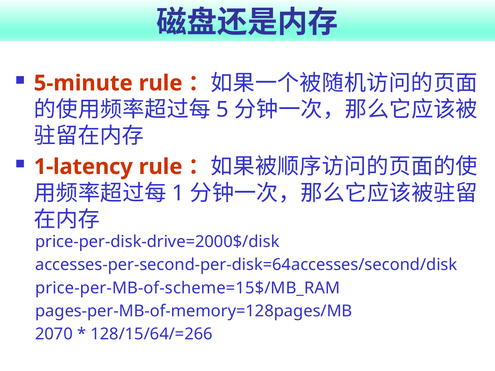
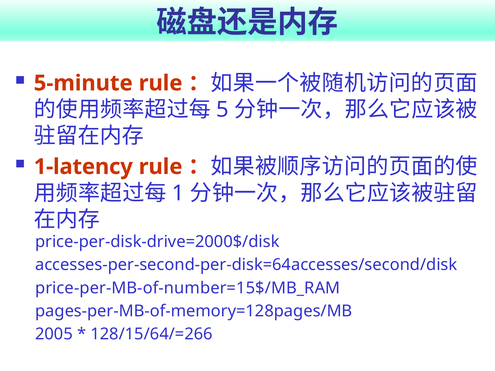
price-per-MB-of-scheme=15$/MB_RAM: price-per-MB-of-scheme=15$/MB_RAM -> price-per-MB-of-number=15$/MB_RAM
2070: 2070 -> 2005
